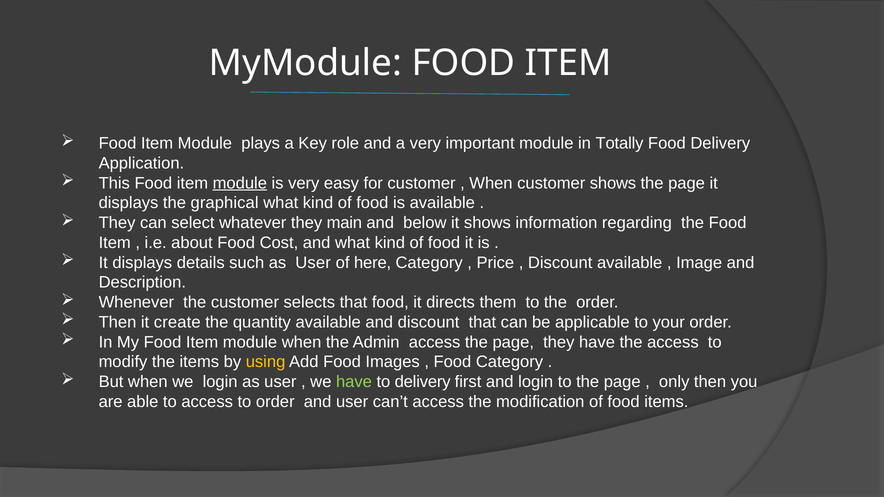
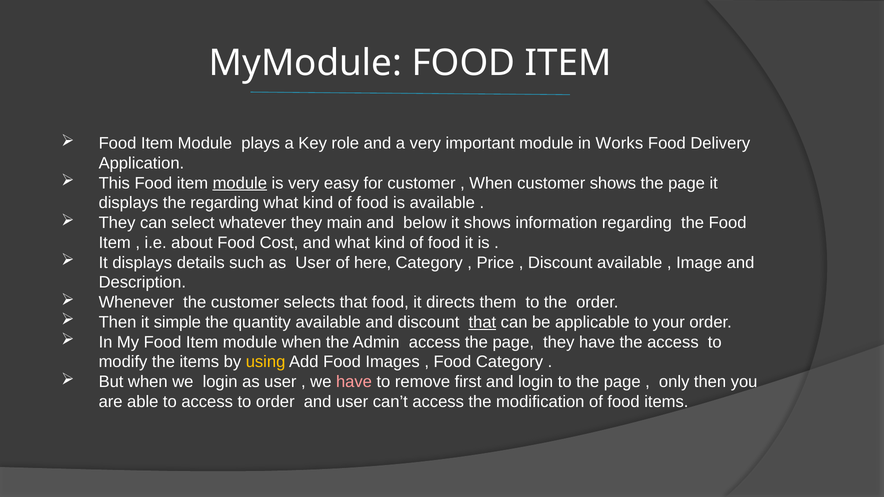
Totally: Totally -> Works
the graphical: graphical -> regarding
create: create -> simple
that at (482, 322) underline: none -> present
have at (354, 382) colour: light green -> pink
to delivery: delivery -> remove
